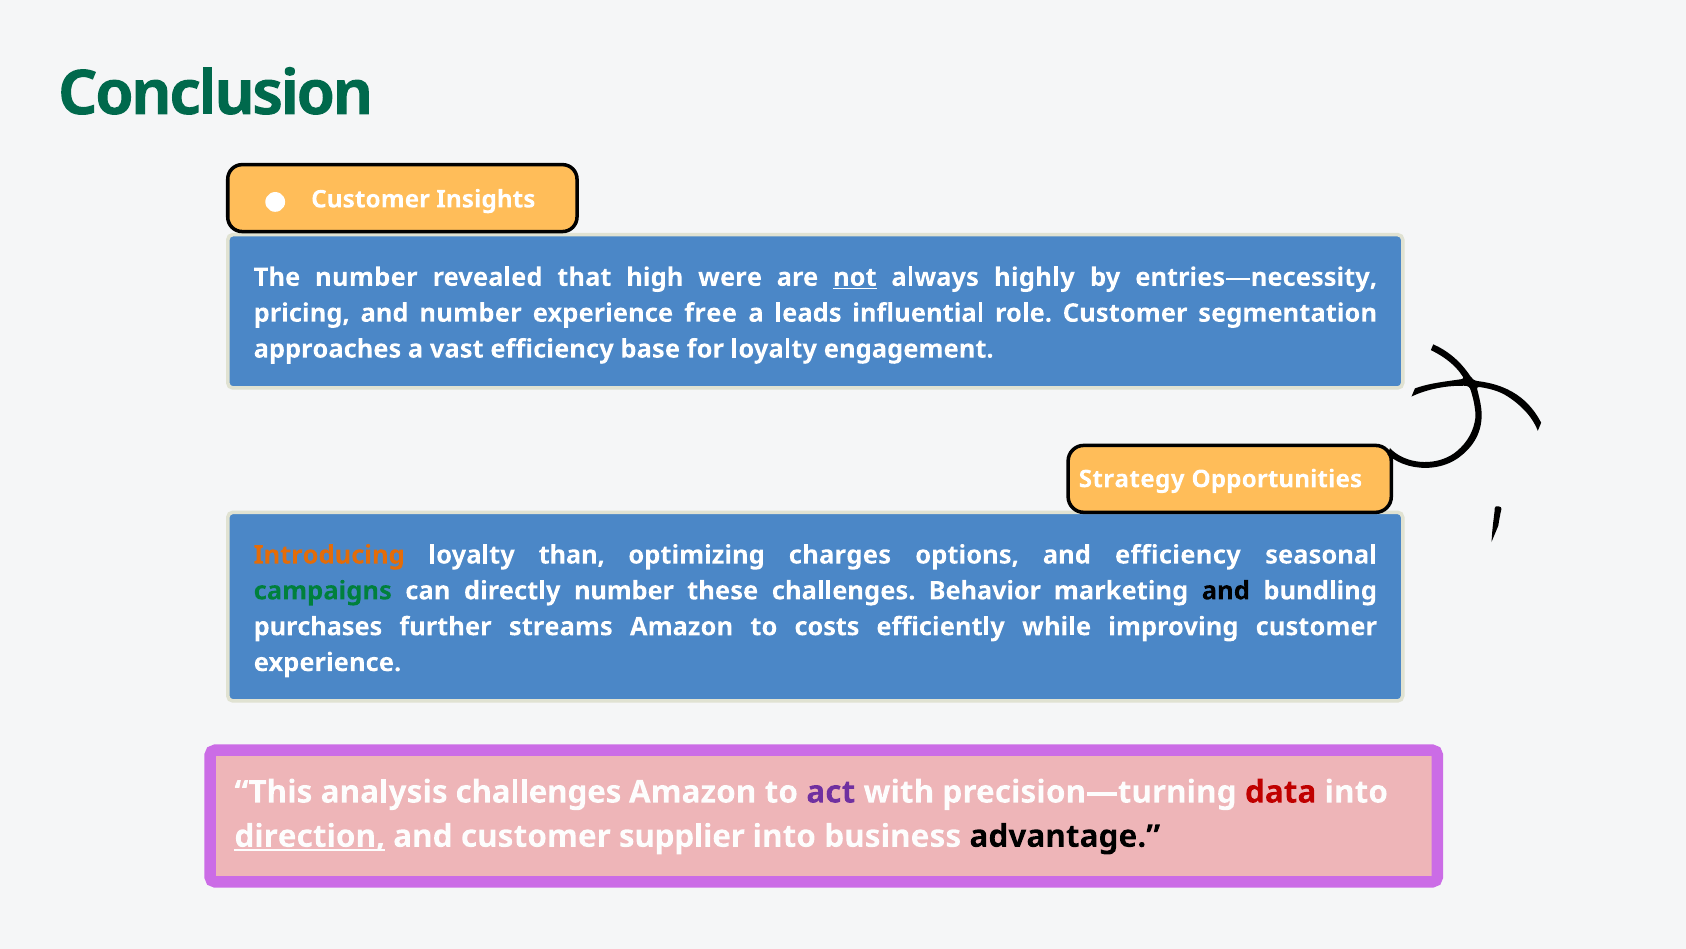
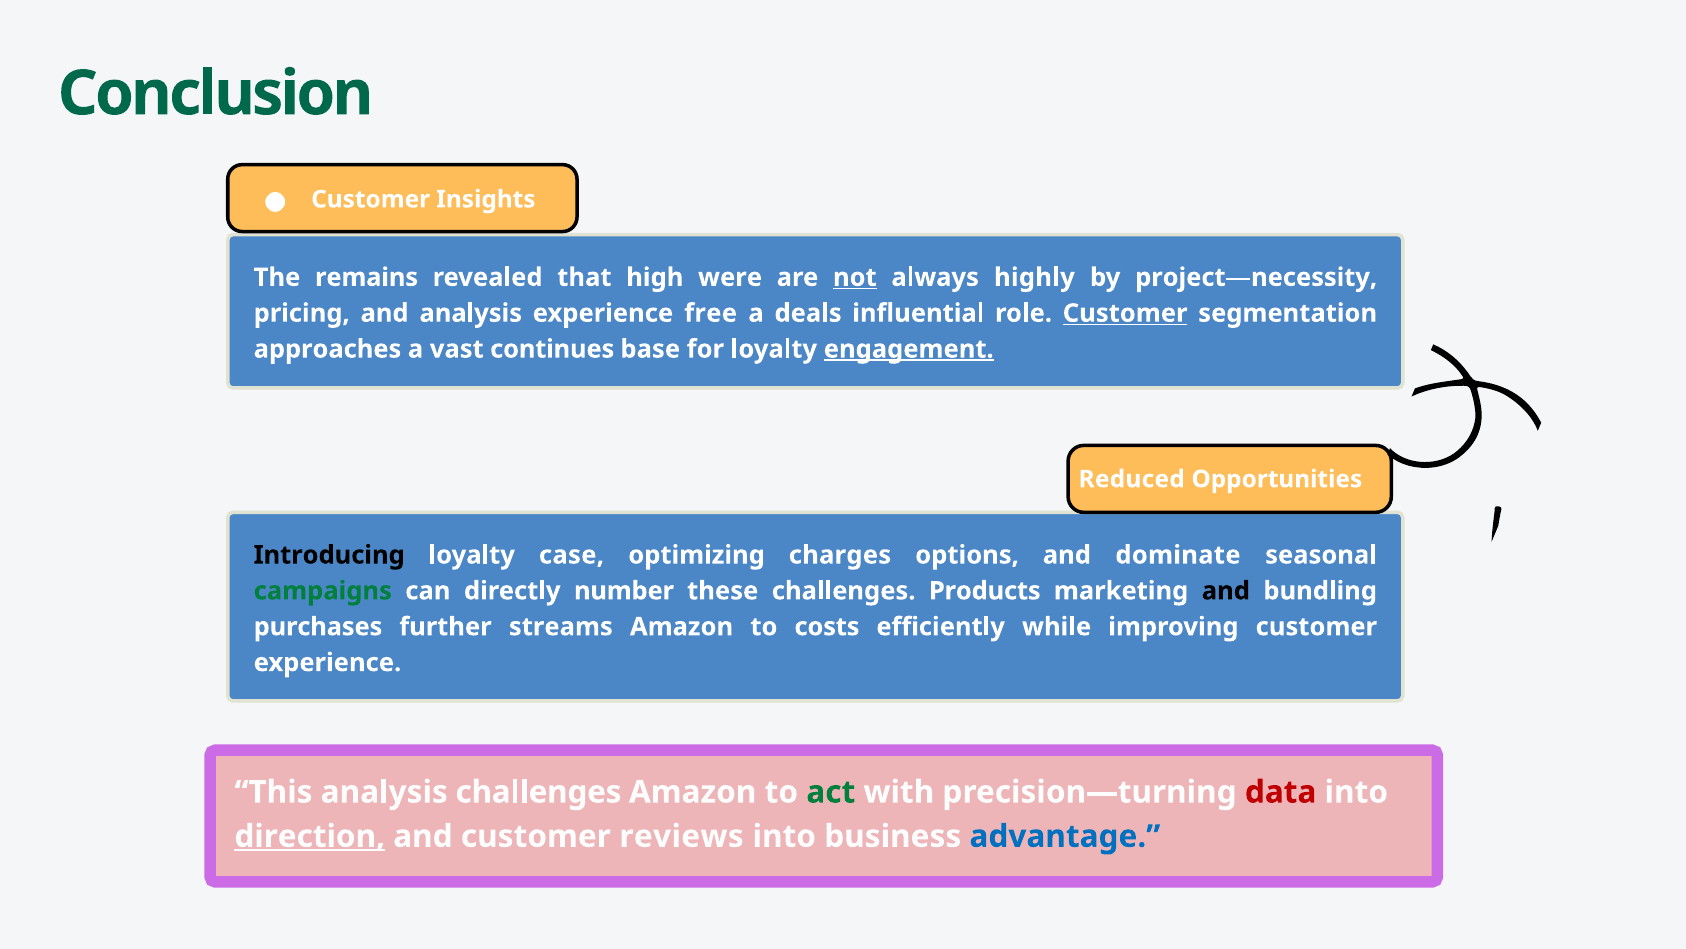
The number: number -> remains
entries—necessity: entries—necessity -> project—necessity
and number: number -> analysis
leads: leads -> deals
Customer at (1125, 313) underline: none -> present
vast efficiency: efficiency -> continues
engagement underline: none -> present
Strategy: Strategy -> Reduced
Introducing colour: orange -> black
than: than -> case
and efficiency: efficiency -> dominate
Behavior: Behavior -> Products
act colour: purple -> green
supplier: supplier -> reviews
advantage colour: black -> blue
